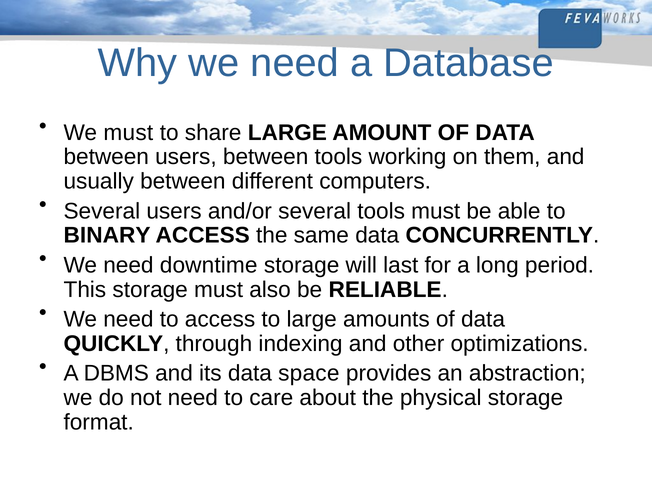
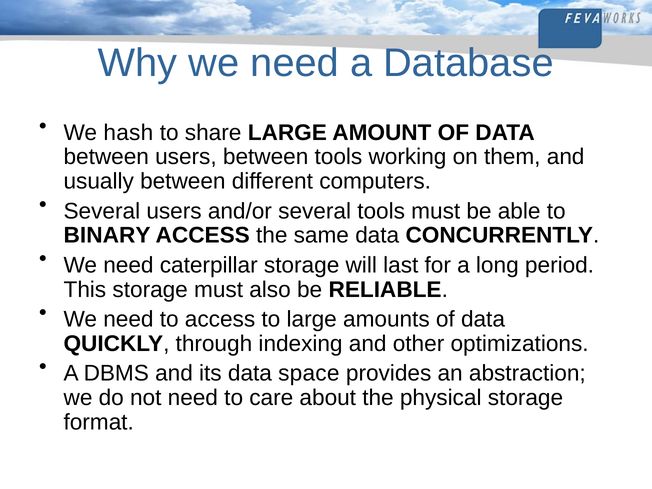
We must: must -> hash
downtime: downtime -> caterpillar
